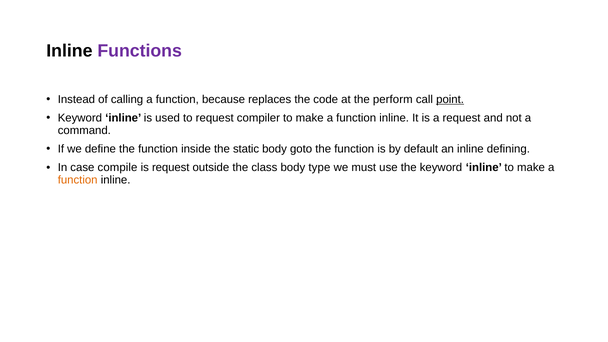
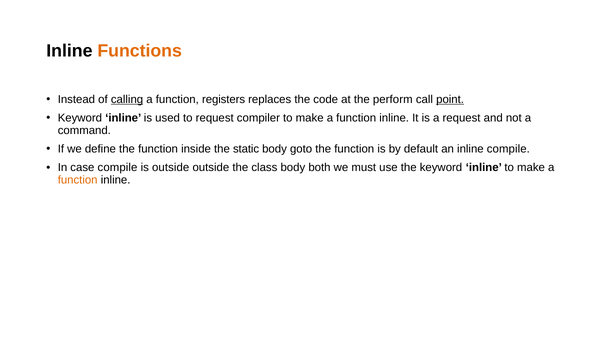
Functions colour: purple -> orange
calling underline: none -> present
because: because -> registers
inline defining: defining -> compile
is request: request -> outside
type: type -> both
